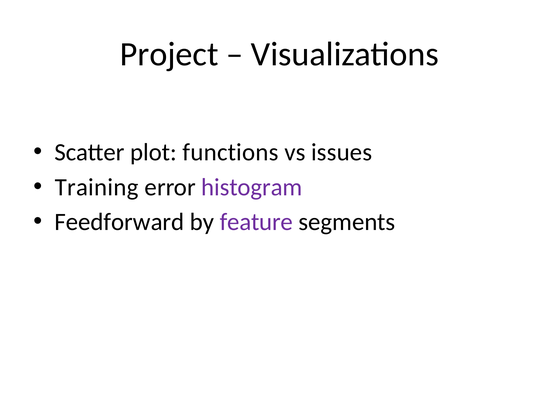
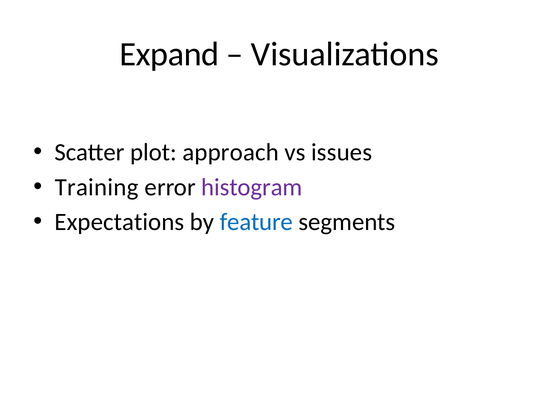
Project: Project -> Expand
functions: functions -> approach
Feedforward: Feedforward -> Expectations
feature colour: purple -> blue
